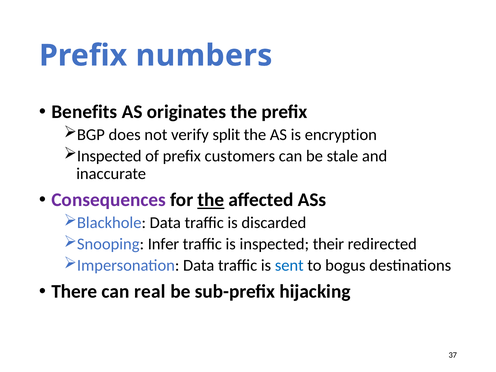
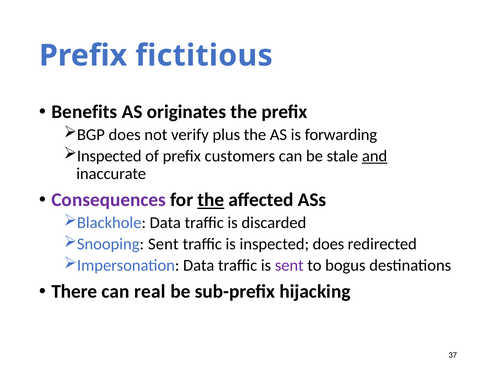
numbers: numbers -> fictitious
split: split -> plus
encryption: encryption -> forwarding
and underline: none -> present
Snooping Infer: Infer -> Sent
inspected their: their -> does
sent at (289, 265) colour: blue -> purple
